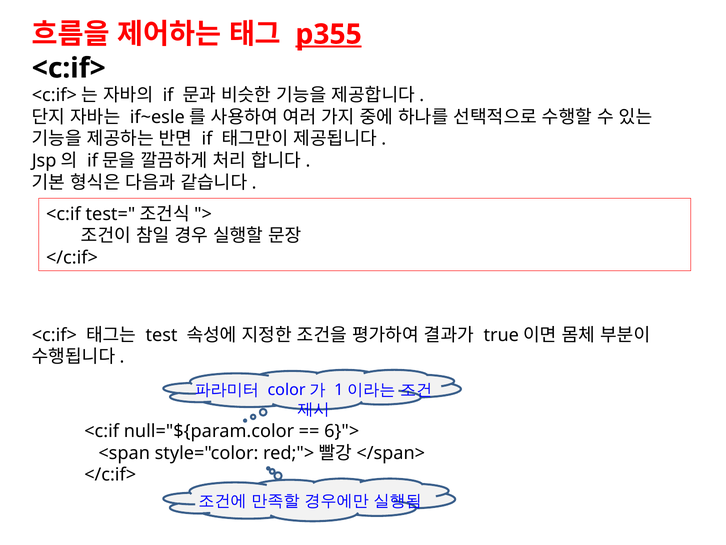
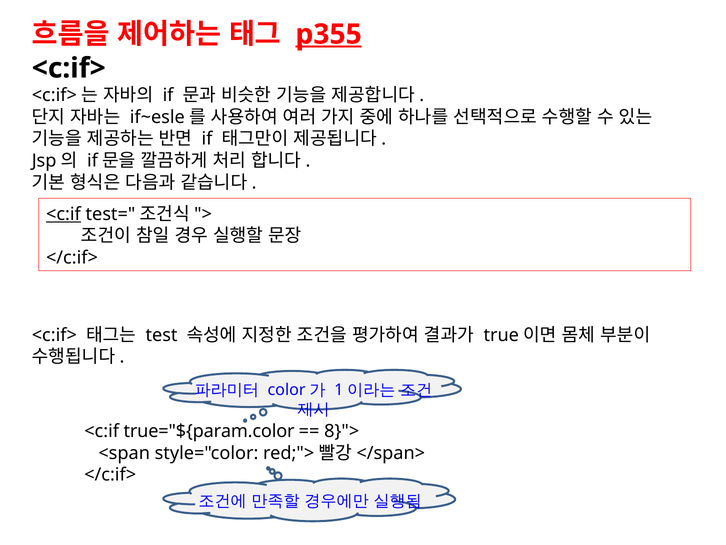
<c:if at (63, 214) underline: none -> present
null="${param.color: null="${param.color -> true="${param.color
6}">: 6}"> -> 8}">
